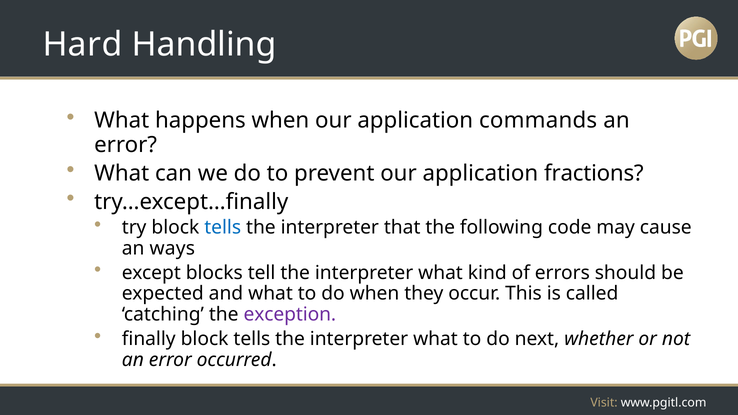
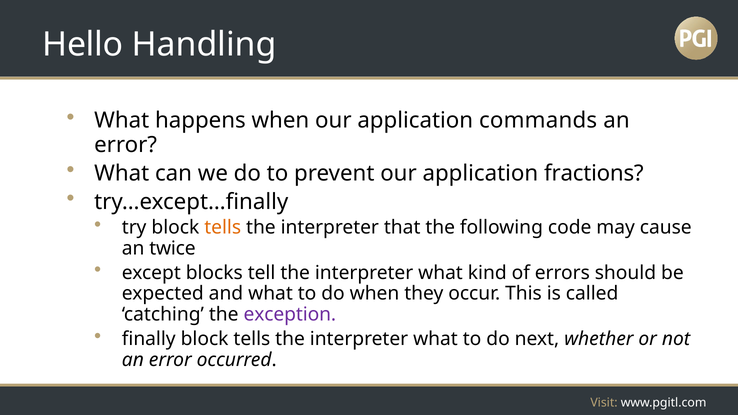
Hard: Hard -> Hello
tells at (223, 228) colour: blue -> orange
ways: ways -> twice
